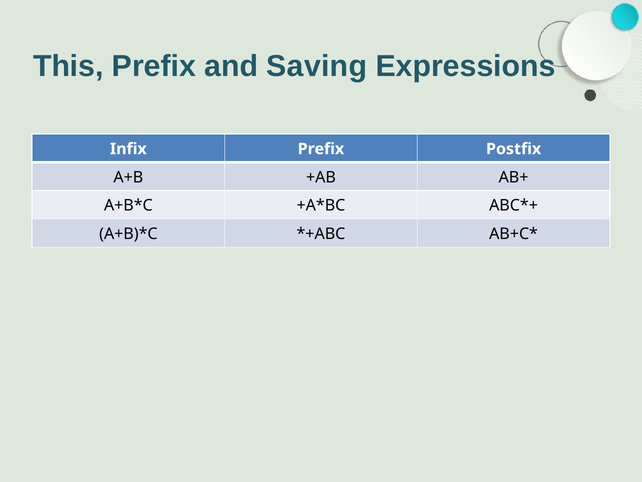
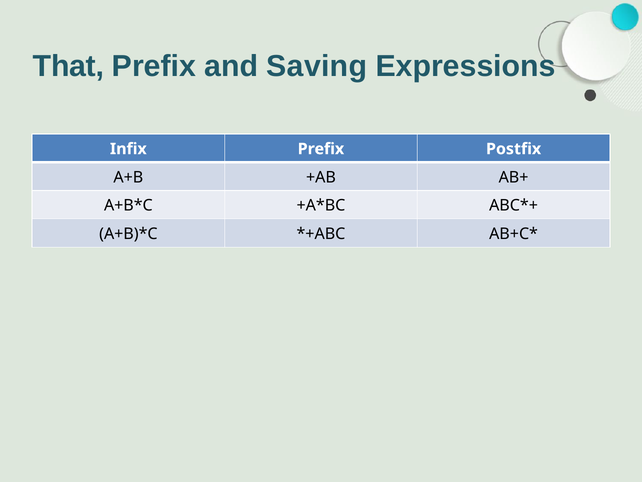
This: This -> That
